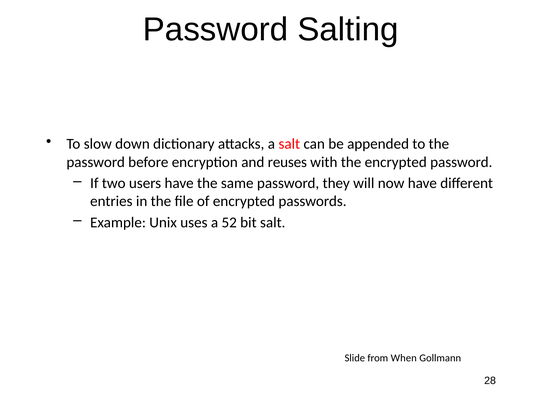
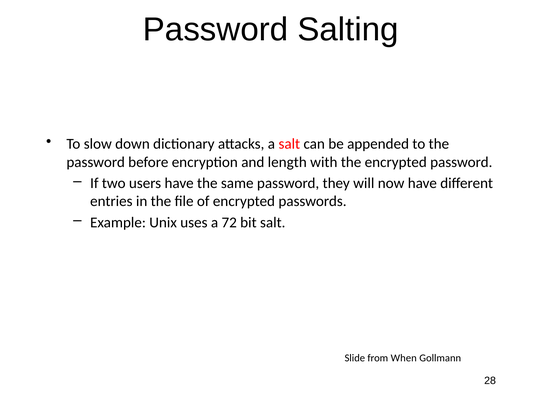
reuses: reuses -> length
52: 52 -> 72
